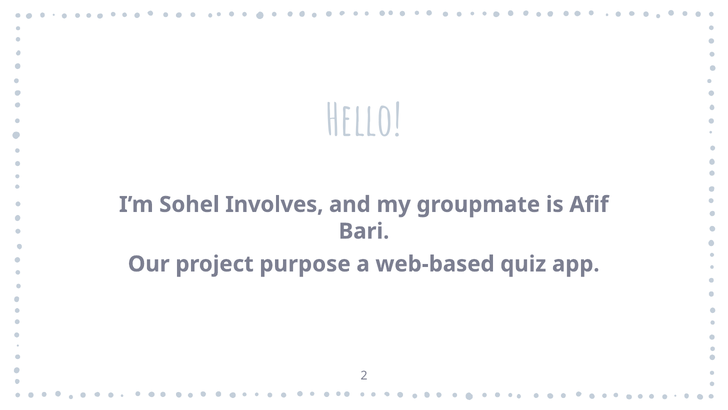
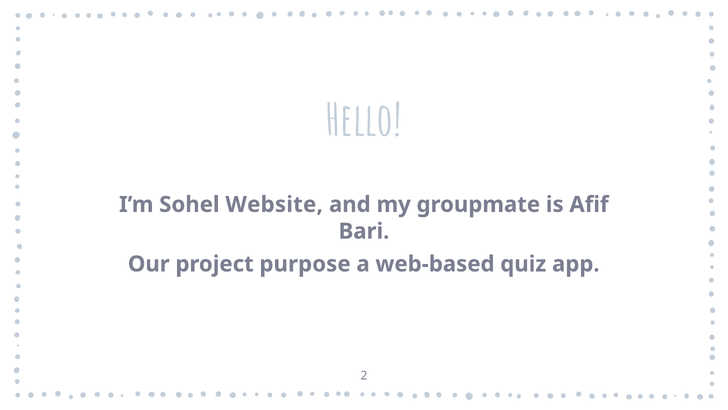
Involves: Involves -> Website
